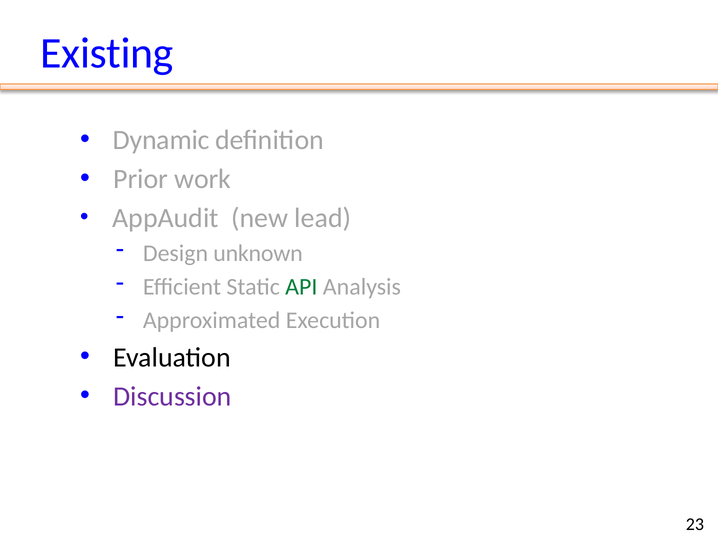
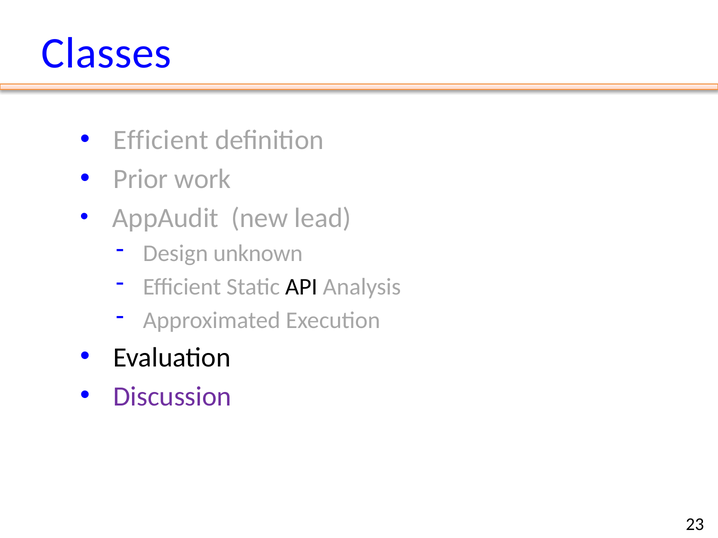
Existing: Existing -> Classes
Dynamic at (161, 140): Dynamic -> Efficient
API colour: green -> black
